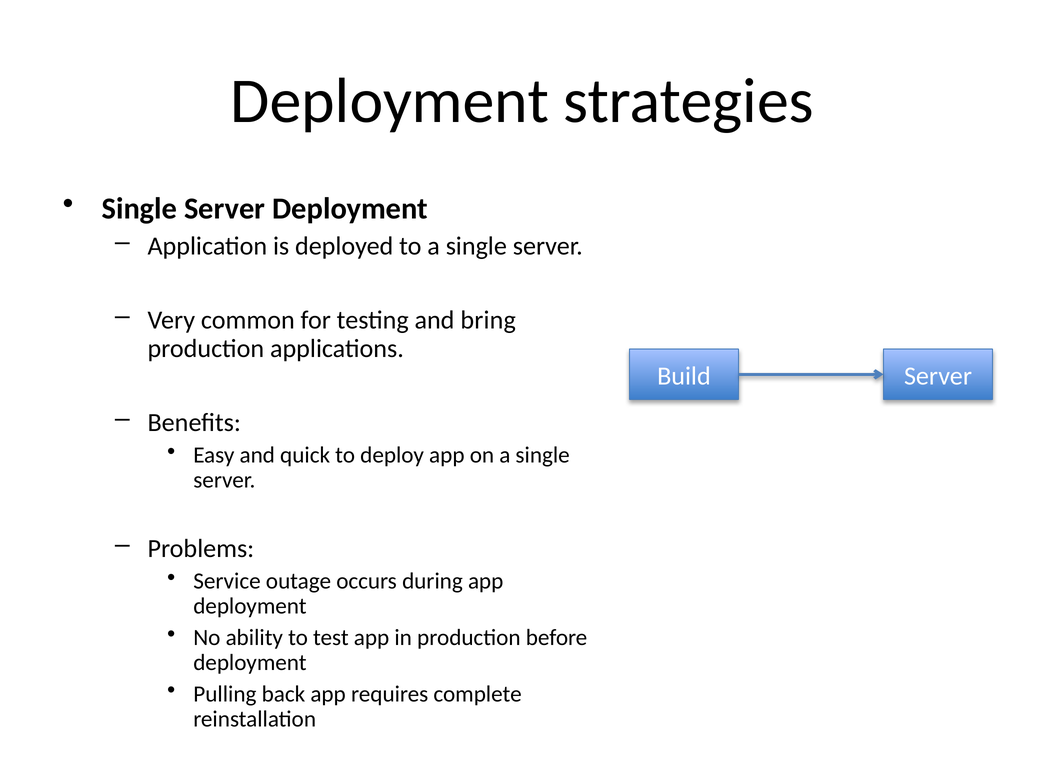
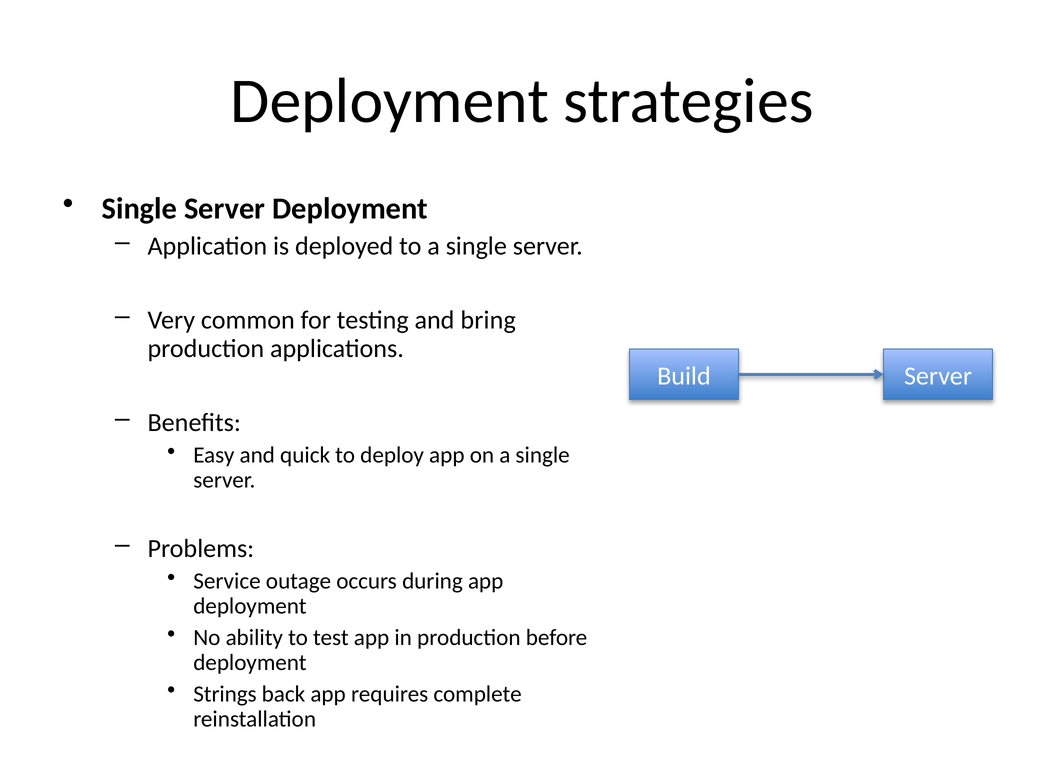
Pulling: Pulling -> Strings
